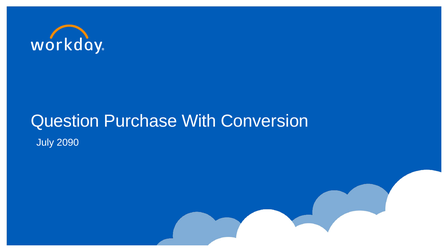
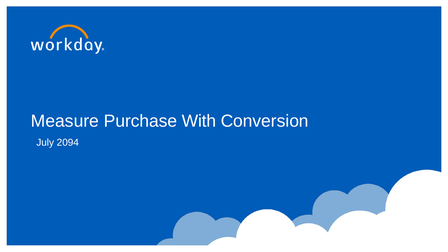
Question: Question -> Measure
2090: 2090 -> 2094
